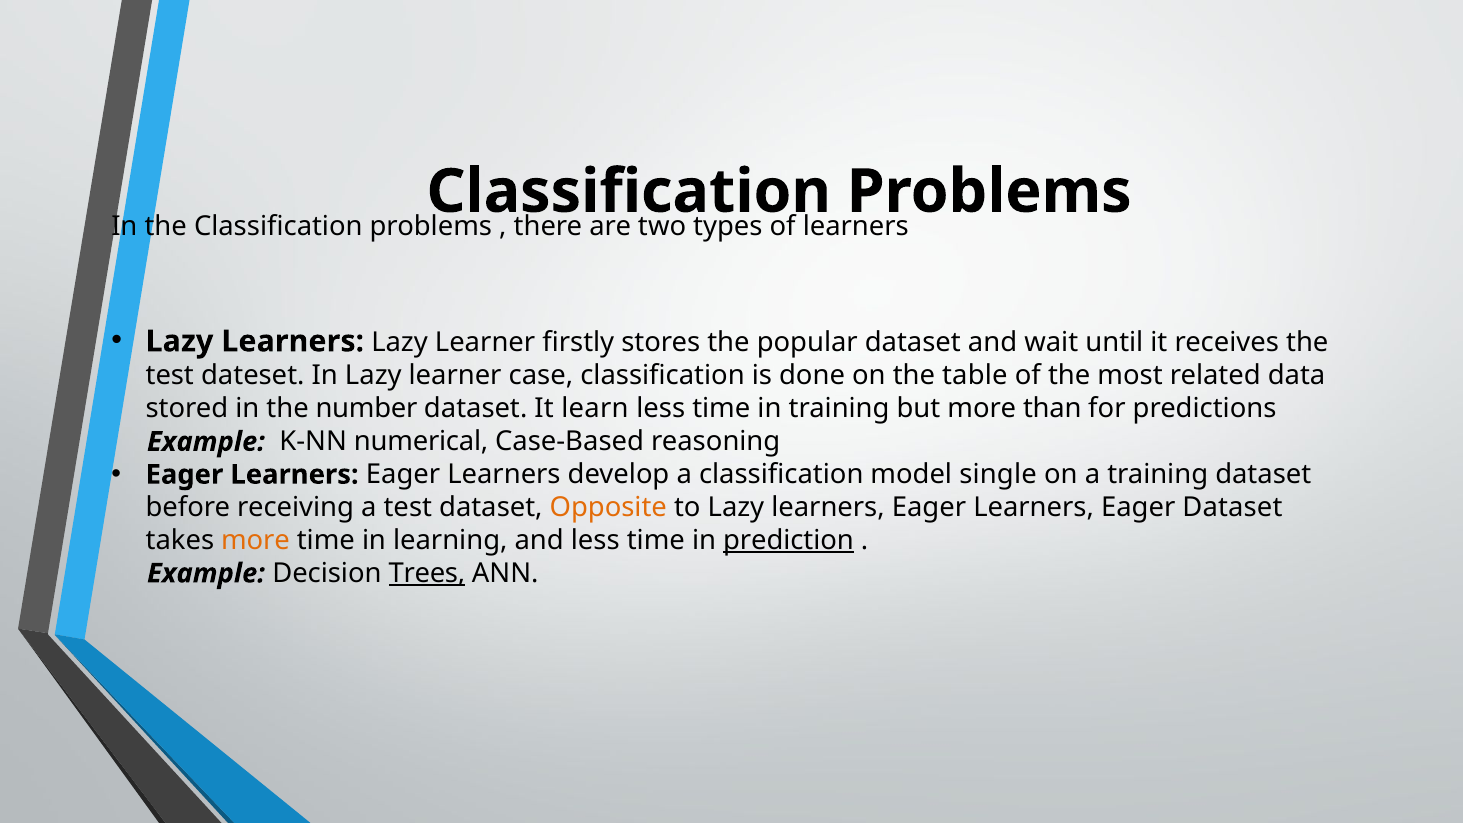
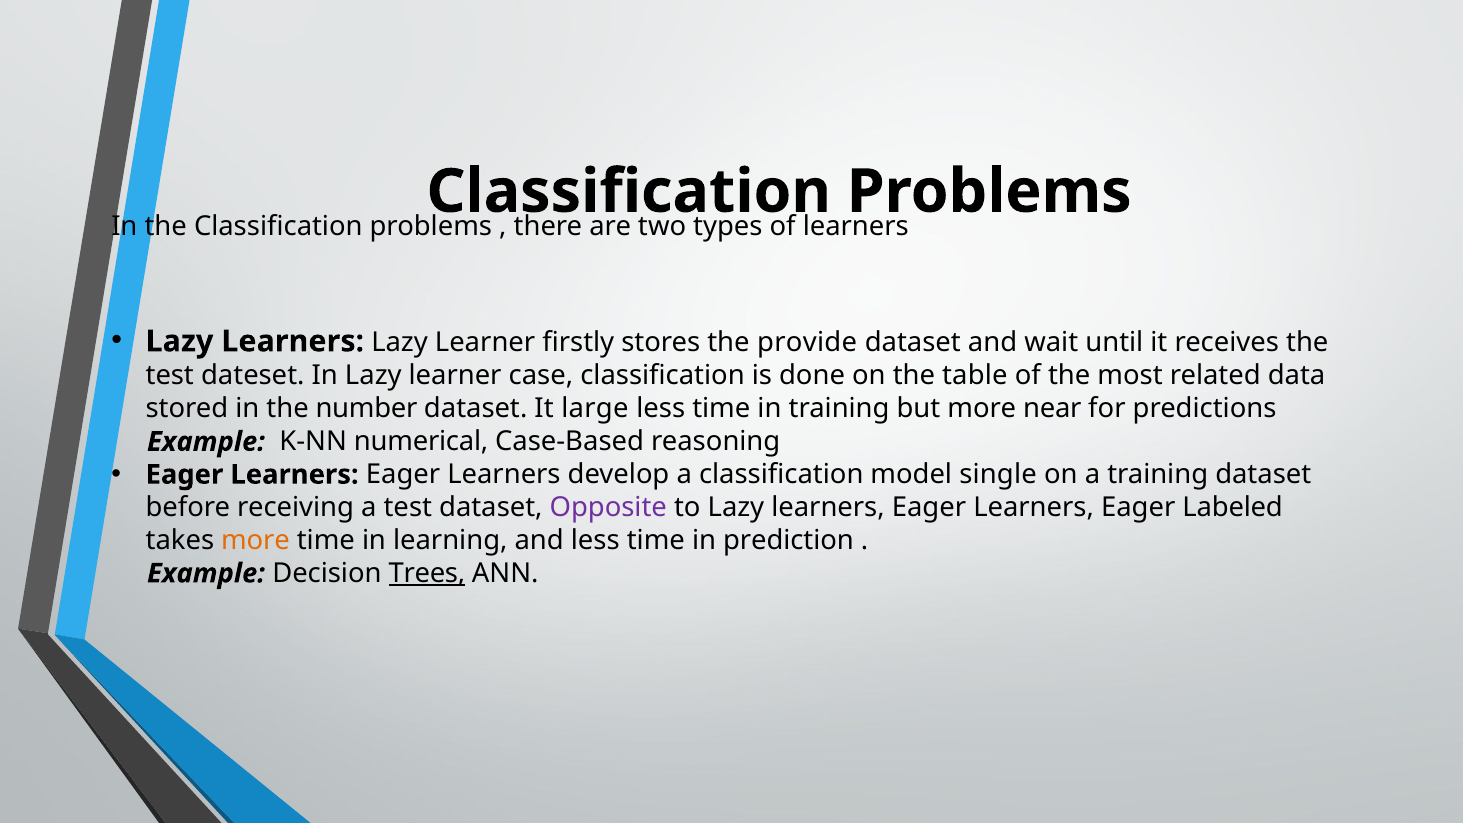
popular: popular -> provide
learn: learn -> large
than: than -> near
Opposite colour: orange -> purple
Eager Dataset: Dataset -> Labeled
prediction underline: present -> none
